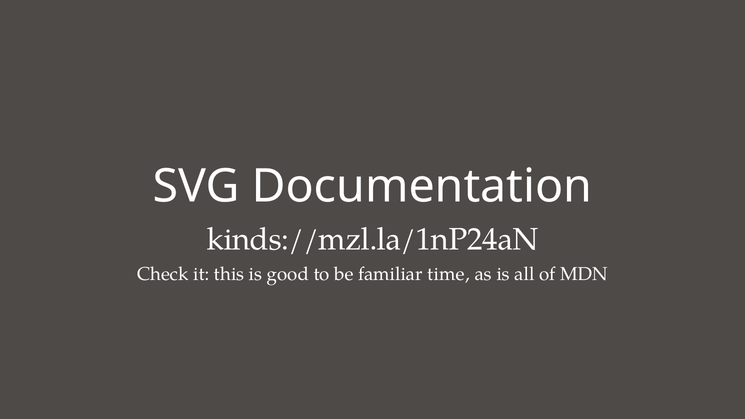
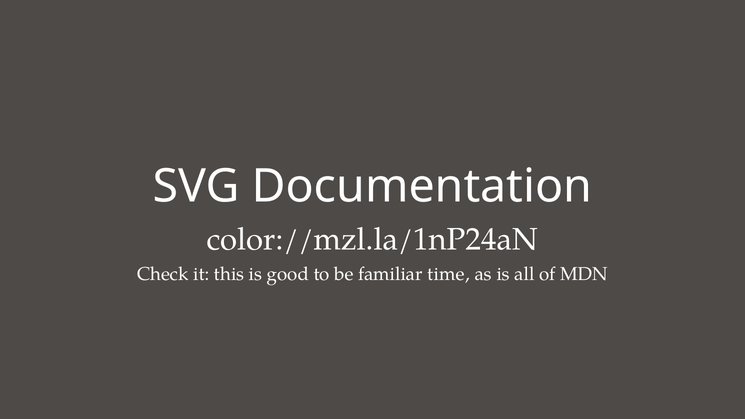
kinds://mzl.la/1nP24aN: kinds://mzl.la/1nP24aN -> color://mzl.la/1nP24aN
